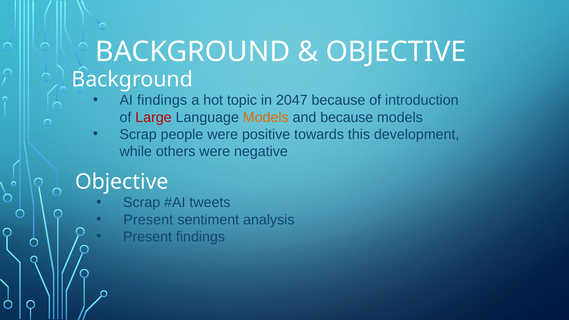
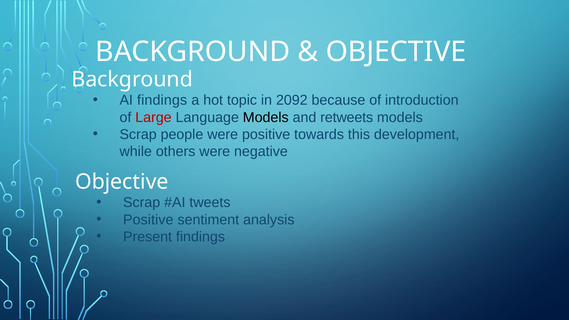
2047: 2047 -> 2092
Models at (266, 117) colour: orange -> black
and because: because -> retweets
Present at (148, 220): Present -> Positive
